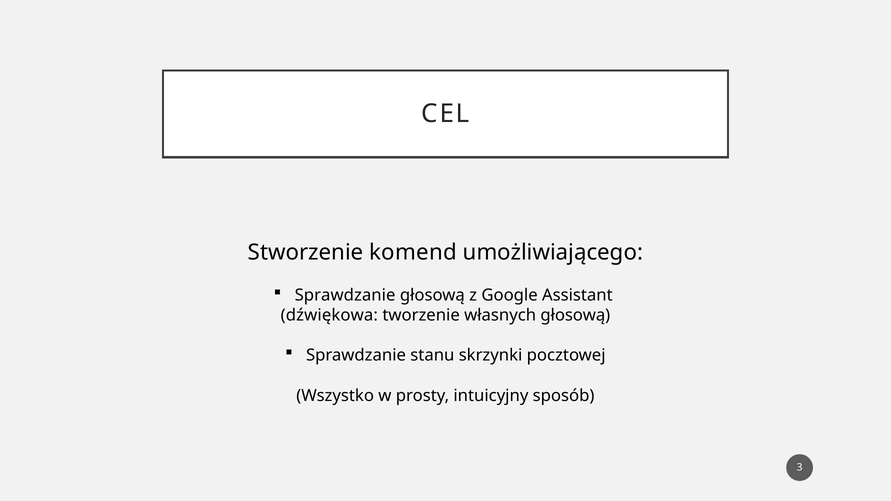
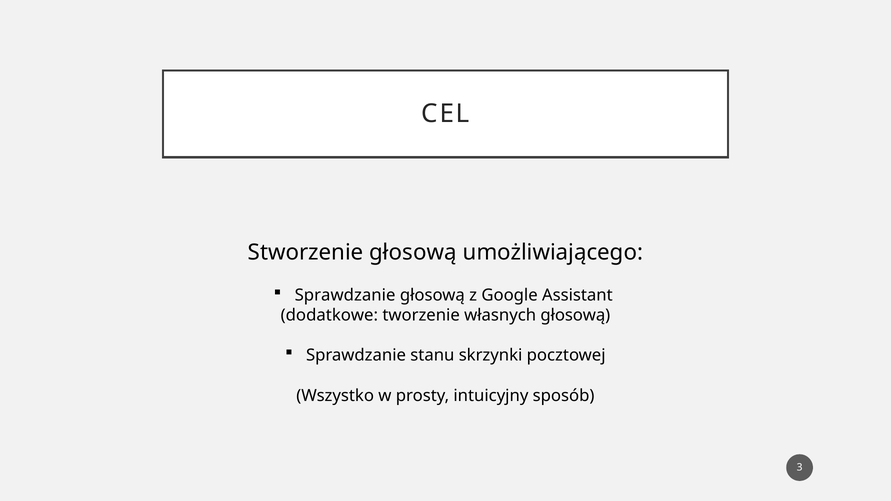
Stworzenie komend: komend -> głosową
dźwiękowa: dźwiękowa -> dodatkowe
